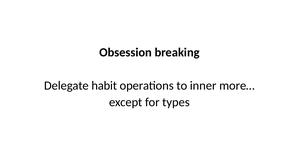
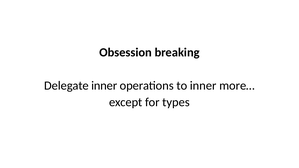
Delegate habit: habit -> inner
